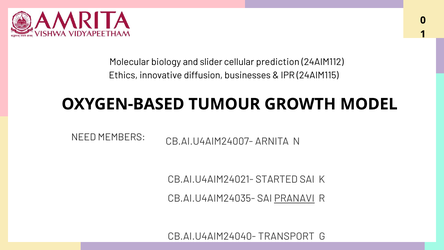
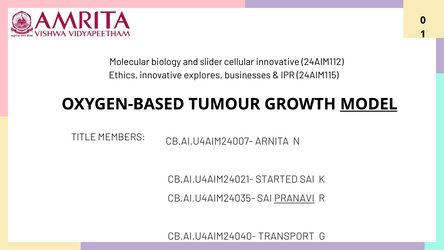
cellular prediction: prediction -> innovative
diffusion: diffusion -> explores
MODEL underline: none -> present
NEED: NEED -> TITLE
